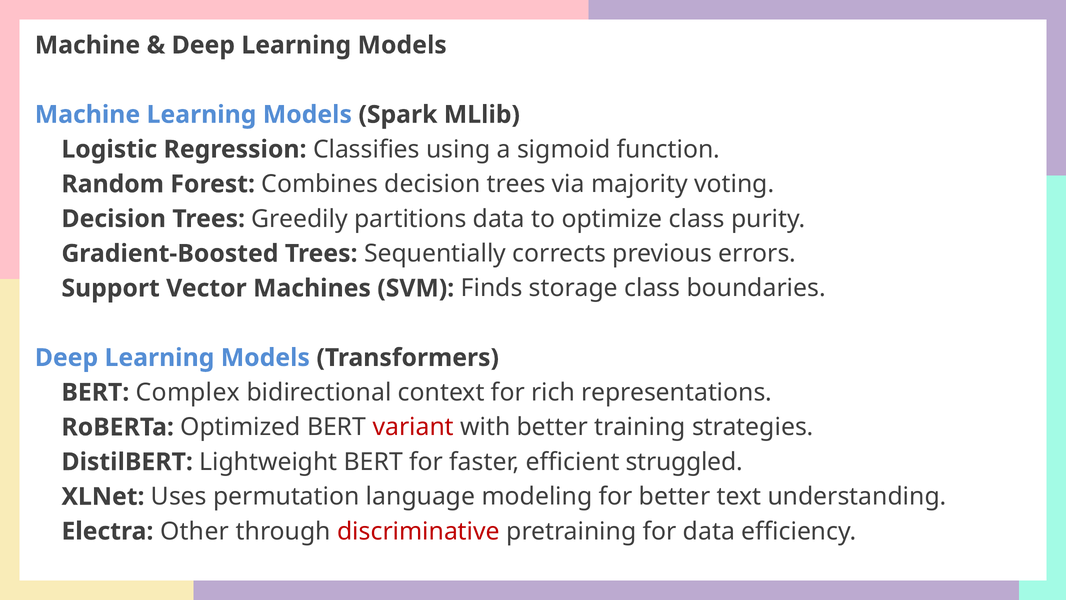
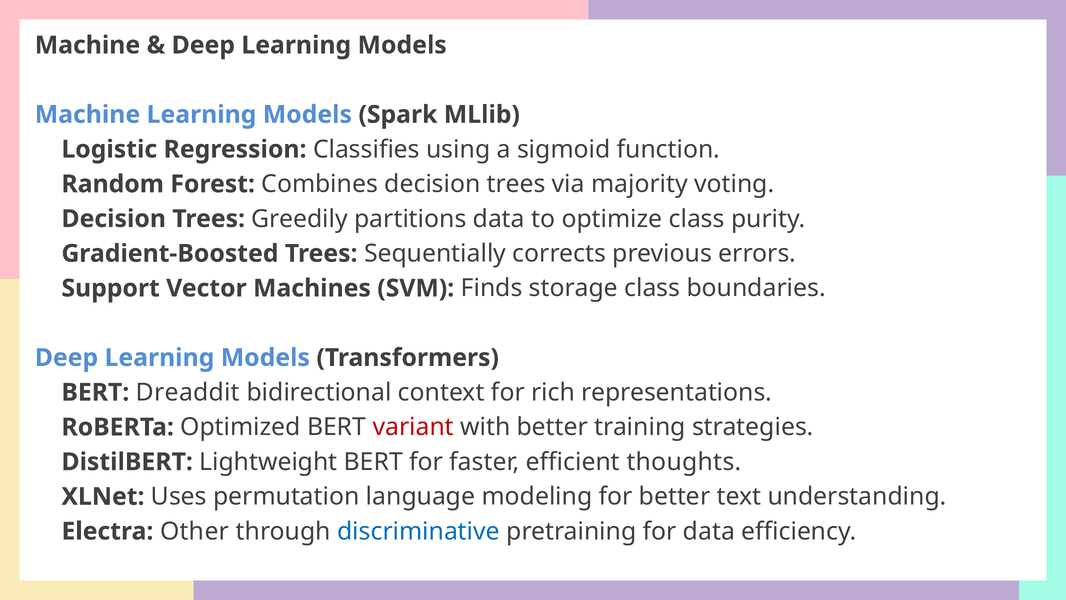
Complex: Complex -> Dreaddit
struggled: struggled -> thoughts
discriminative colour: red -> blue
